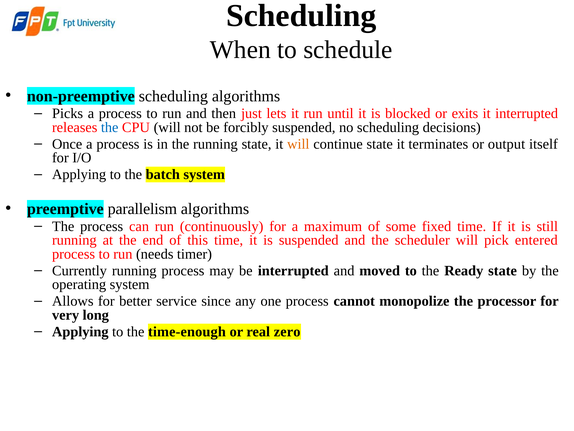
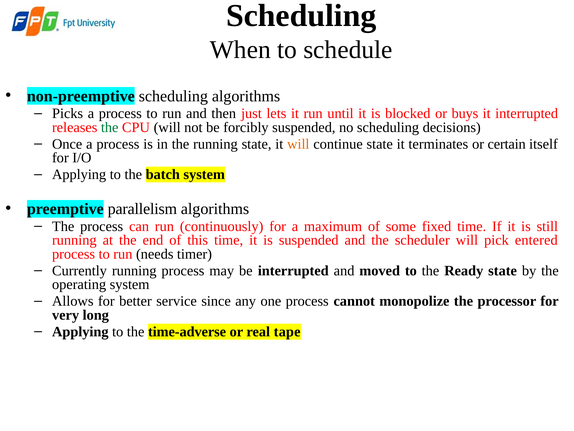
exits: exits -> buys
the at (110, 127) colour: blue -> green
output: output -> certain
time-enough: time-enough -> time-adverse
zero: zero -> tape
